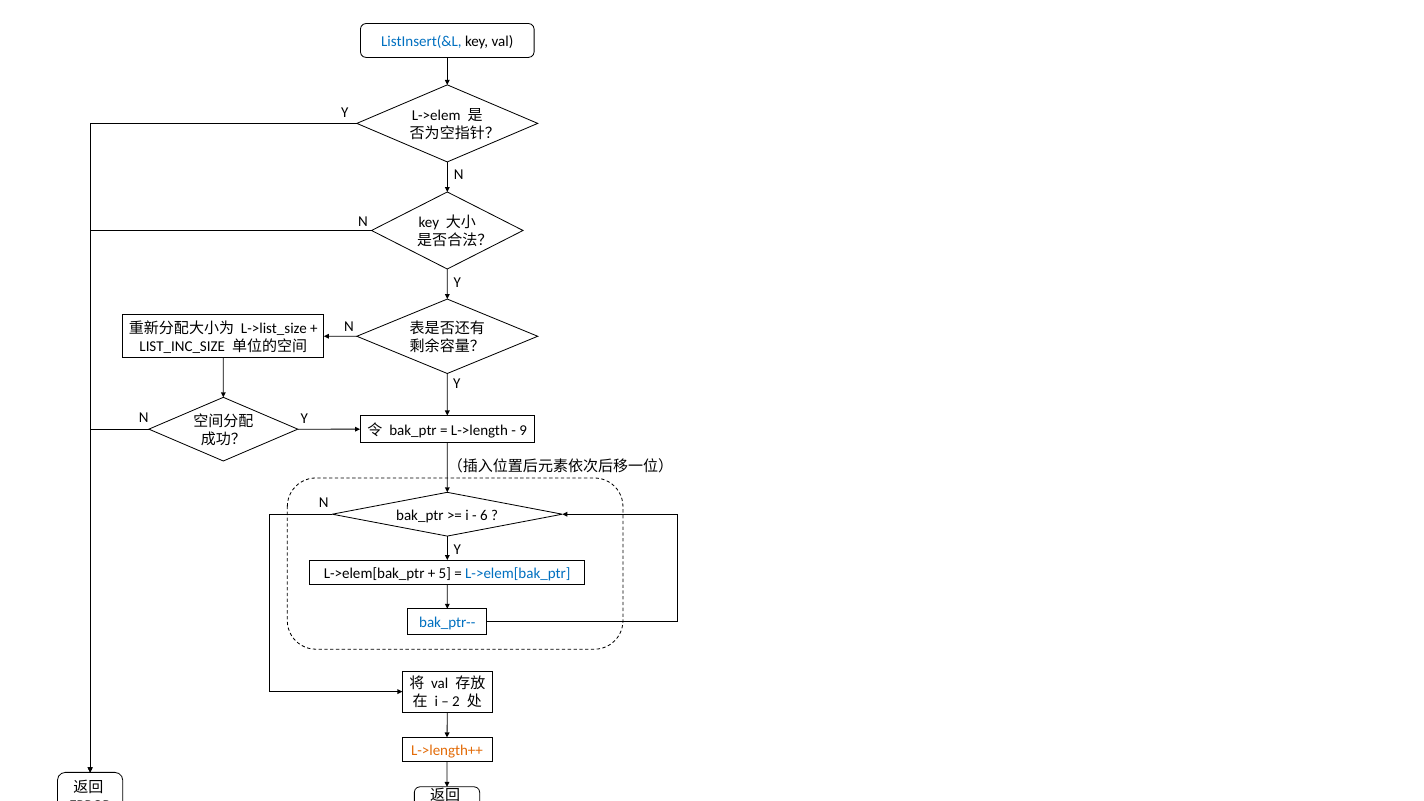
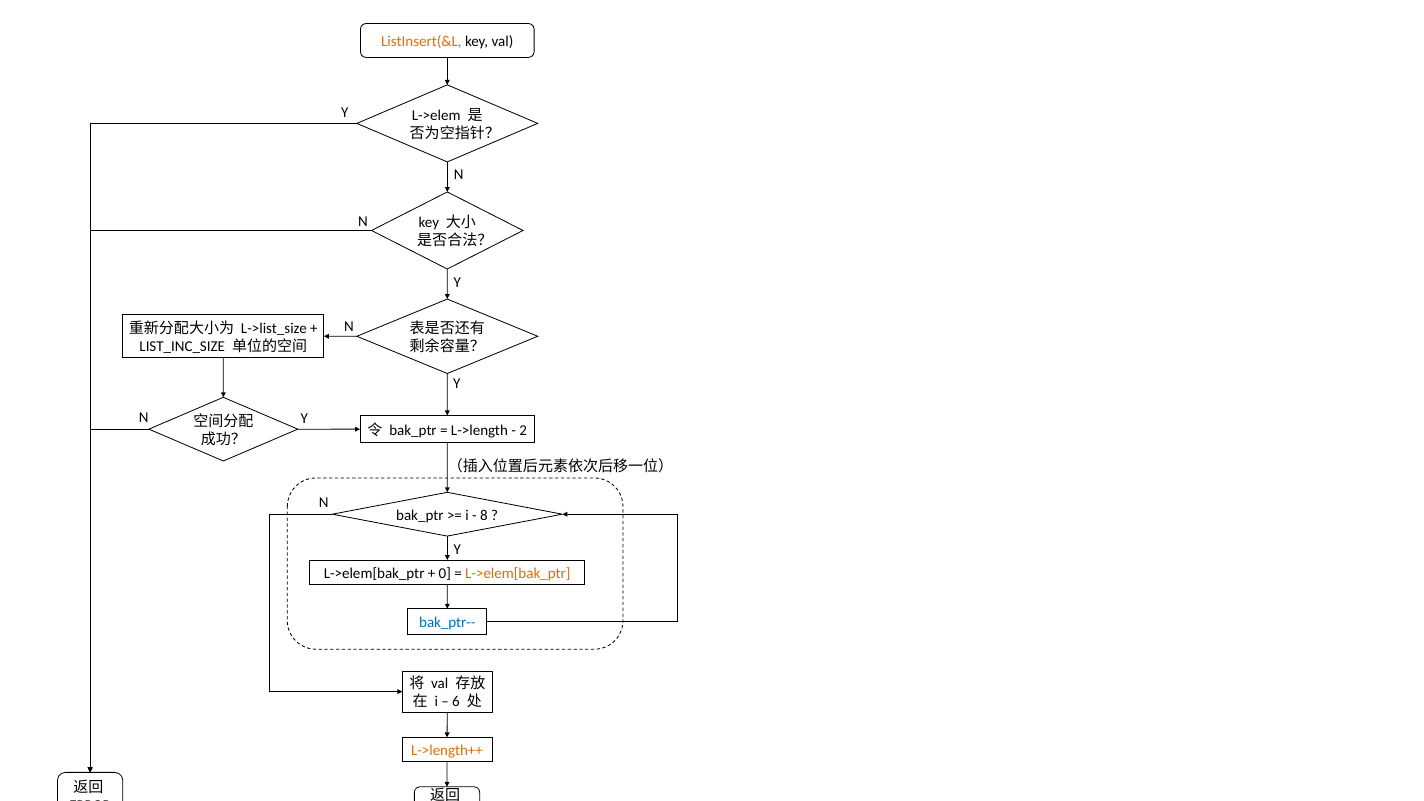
ListInsert(&L colour: blue -> orange
9: 9 -> 2
6: 6 -> 8
5: 5 -> 0
L->elem[bak_ptr at (518, 573) colour: blue -> orange
2: 2 -> 6
